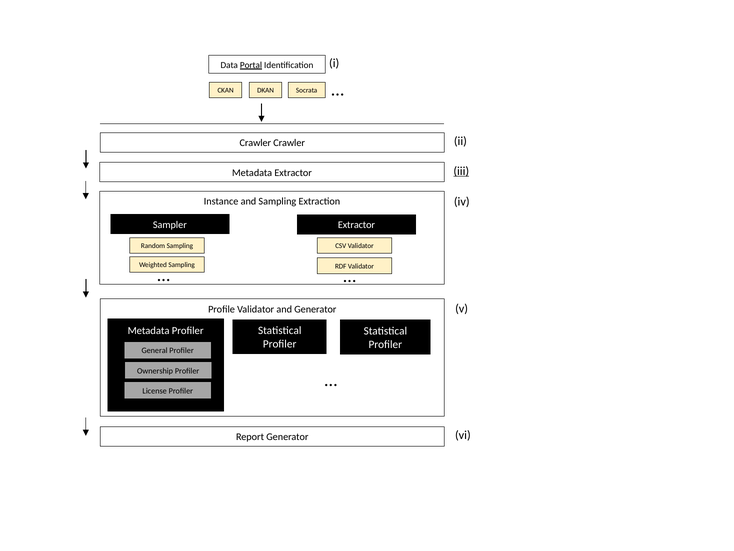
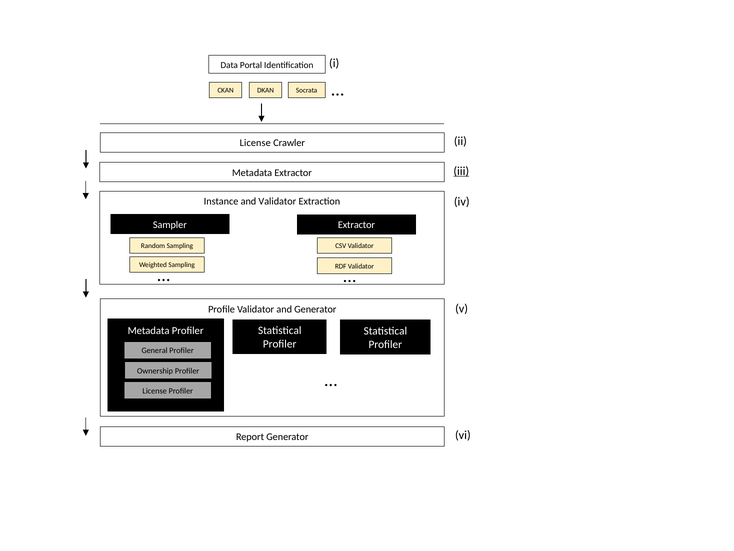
Portal underline: present -> none
Crawler at (255, 143): Crawler -> License
and Sampling: Sampling -> Validator
